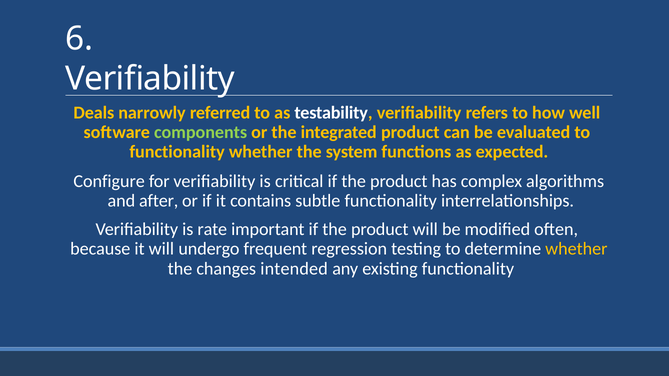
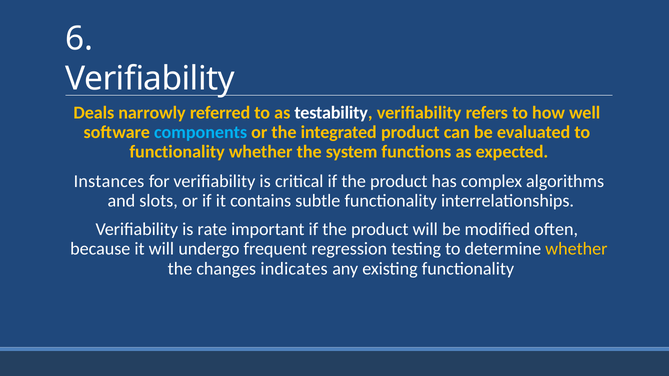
components colour: light green -> light blue
Configure: Configure -> Instances
after: after -> slots
intended: intended -> indicates
